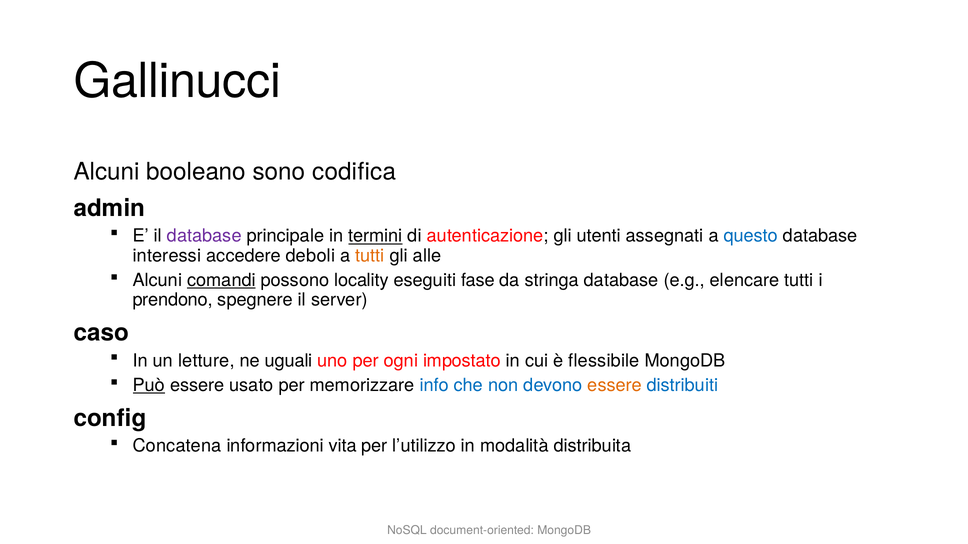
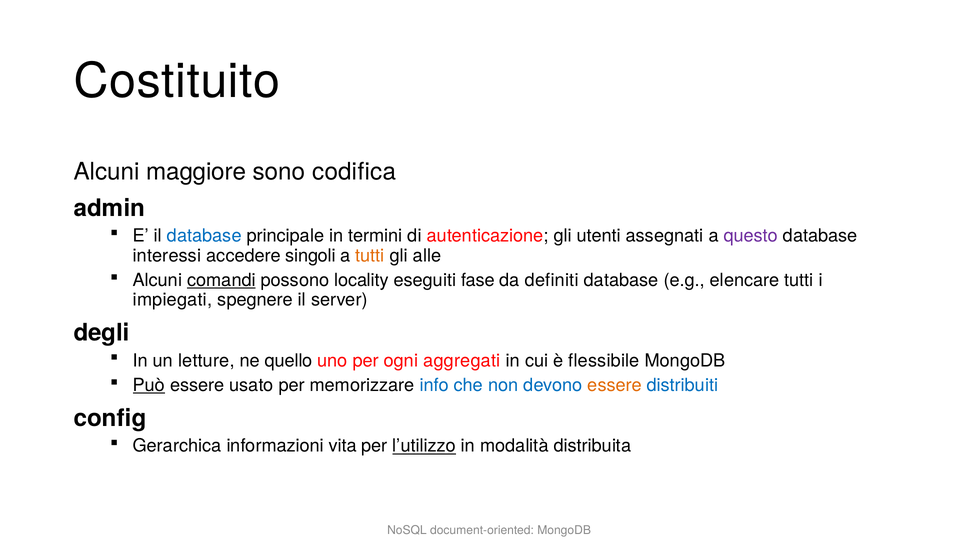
Gallinucci: Gallinucci -> Costituito
booleano: booleano -> maggiore
database at (204, 236) colour: purple -> blue
termini underline: present -> none
questo colour: blue -> purple
deboli: deboli -> singoli
stringa: stringa -> definiti
prendono: prendono -> impiegati
caso: caso -> degli
uguali: uguali -> quello
impostato: impostato -> aggregati
Concatena: Concatena -> Gerarchica
l’utilizzo underline: none -> present
